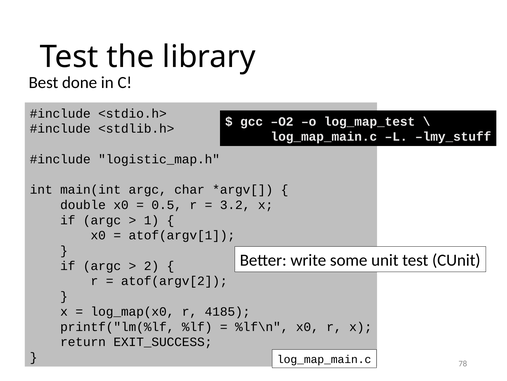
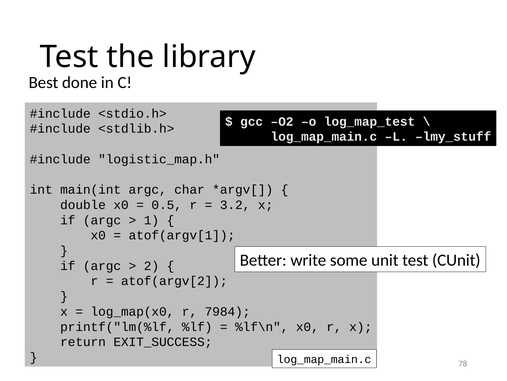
4185: 4185 -> 7984
